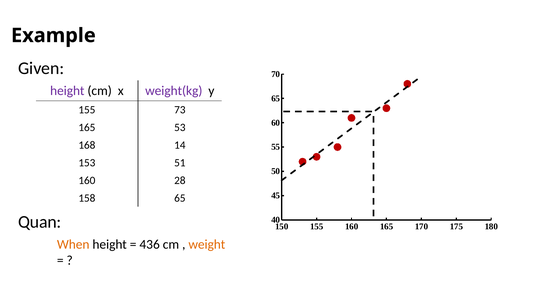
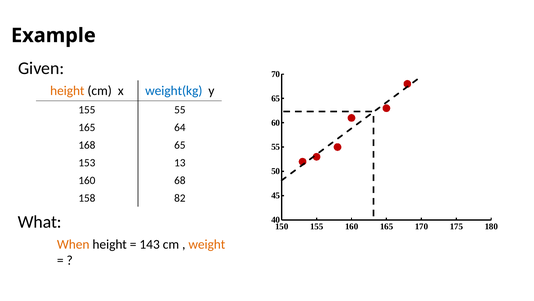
height at (67, 90) colour: purple -> orange
weight(kg colour: purple -> blue
155 73: 73 -> 55
53: 53 -> 64
168 14: 14 -> 65
51: 51 -> 13
28: 28 -> 68
158 65: 65 -> 82
Quan: Quan -> What
436: 436 -> 143
